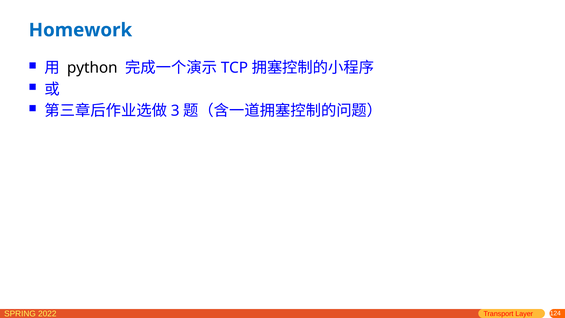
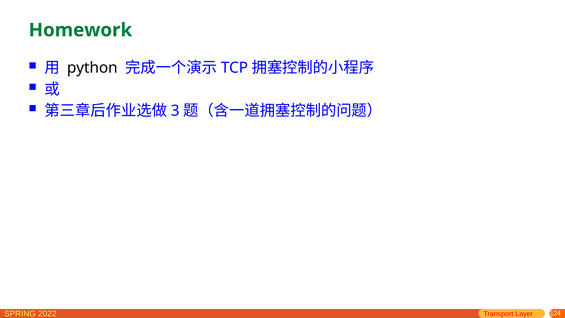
Homework colour: blue -> green
